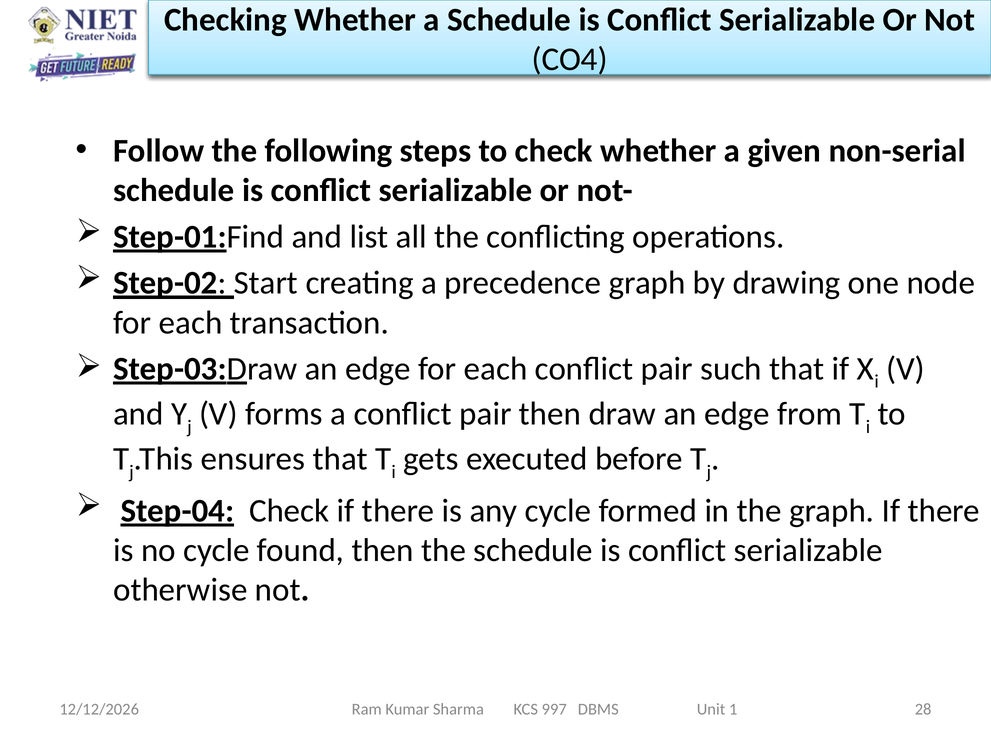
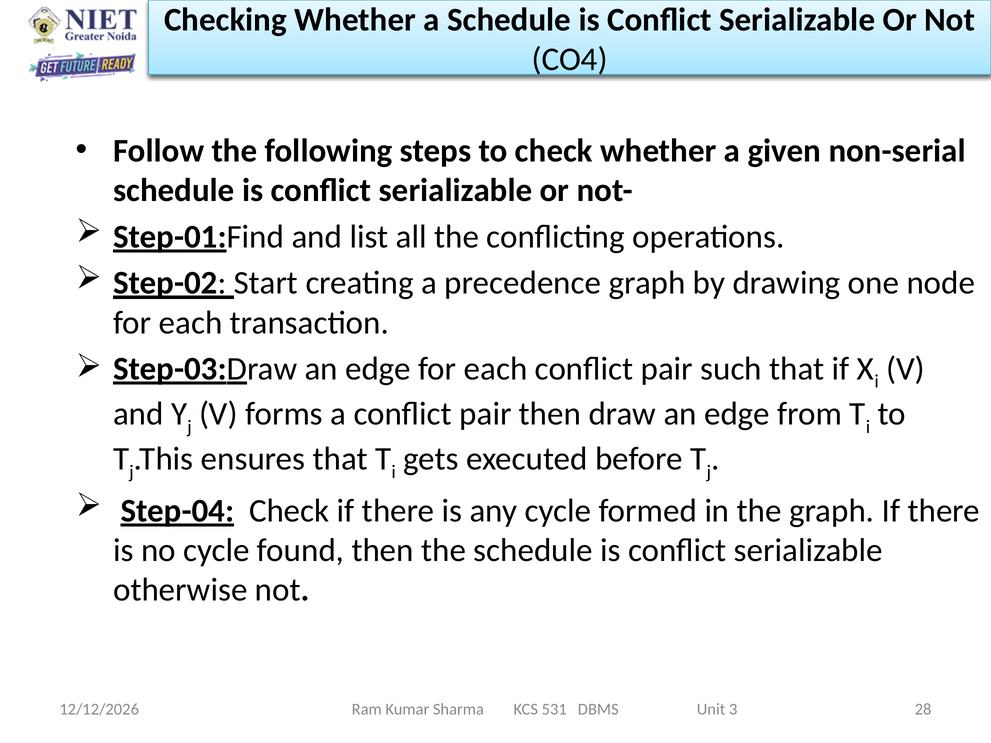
997: 997 -> 531
1: 1 -> 3
